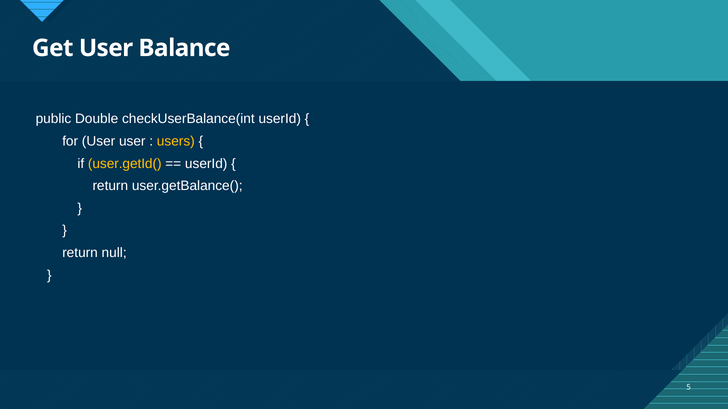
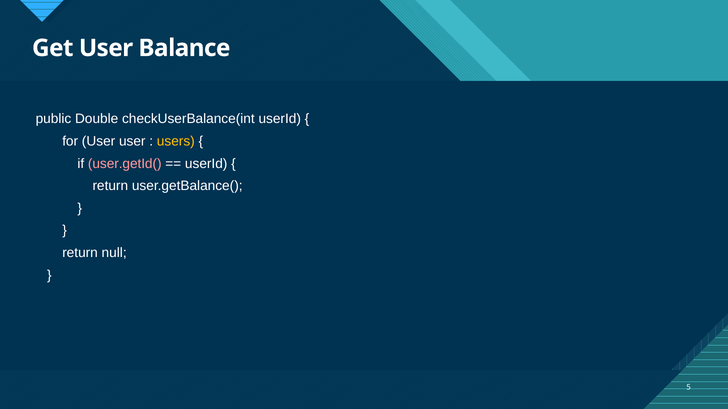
user.getId( colour: yellow -> pink
